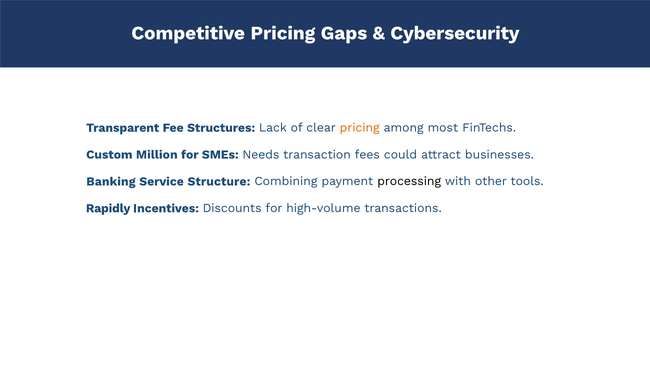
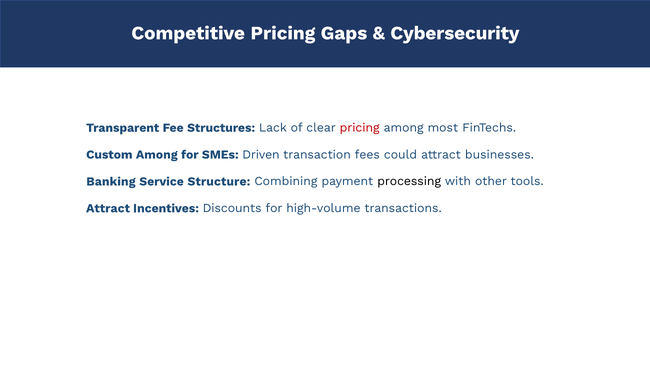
pricing at (360, 128) colour: orange -> red
Custom Million: Million -> Among
Needs: Needs -> Driven
Rapidly at (108, 208): Rapidly -> Attract
